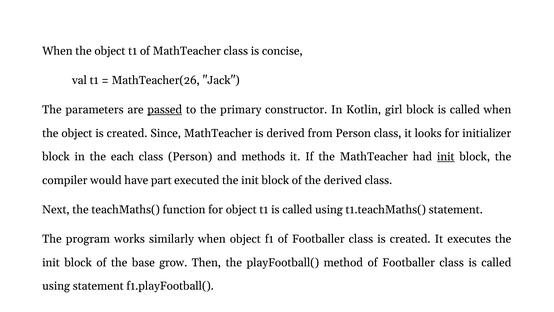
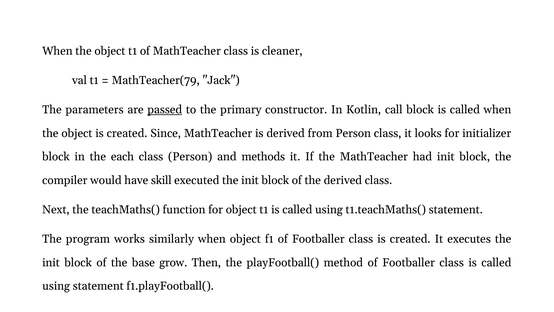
concise: concise -> cleaner
MathTeacher(26: MathTeacher(26 -> MathTeacher(79
girl: girl -> call
init at (446, 157) underline: present -> none
part: part -> skill
